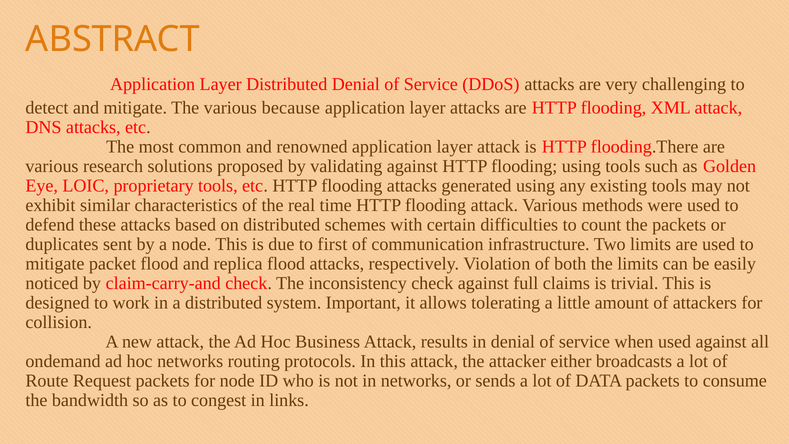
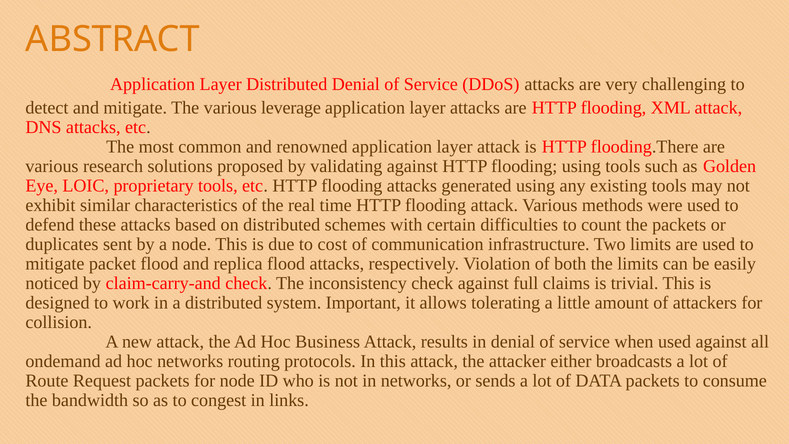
because: because -> leverage
first: first -> cost
